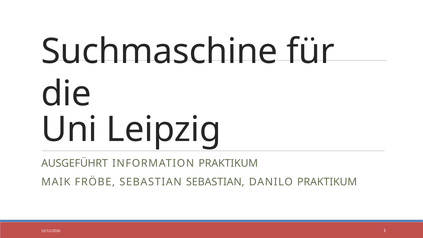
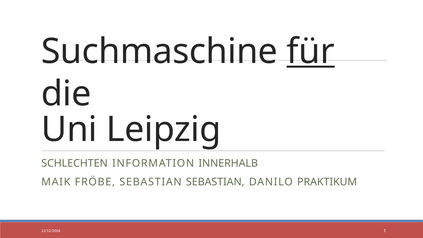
für underline: none -> present
AUSGEFÜHRT: AUSGEFÜHRT -> SCHLECHTEN
INFORMATION PRAKTIKUM: PRAKTIKUM -> INNERHALB
